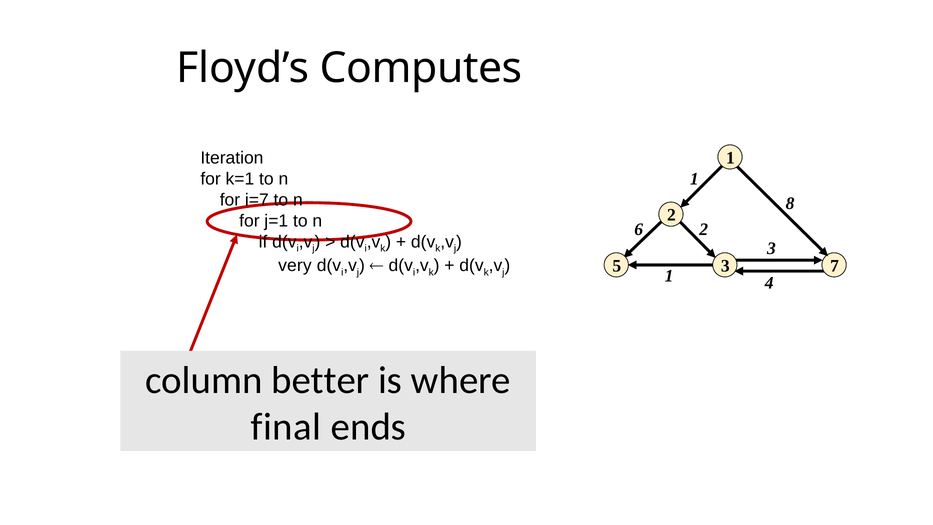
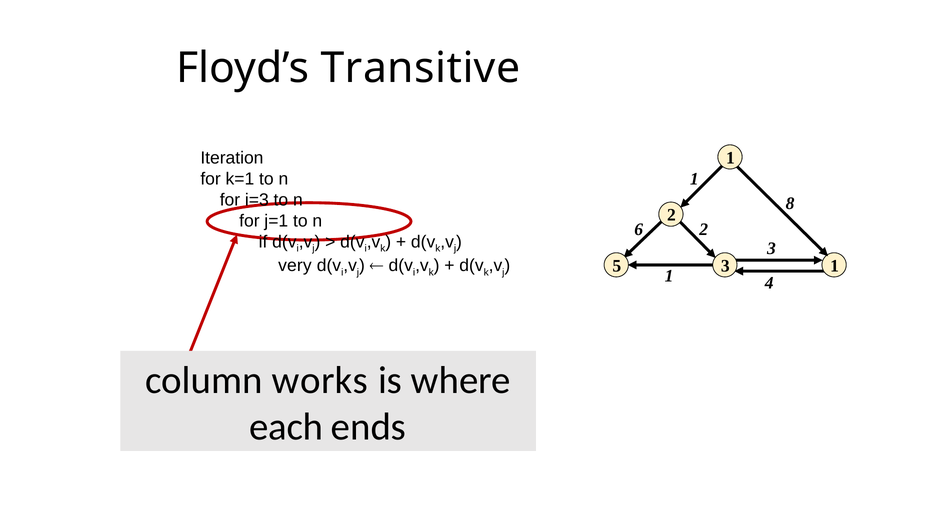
Computes: Computes -> Transitive
i=7: i=7 -> i=3
3 7: 7 -> 1
better: better -> works
final: final -> each
